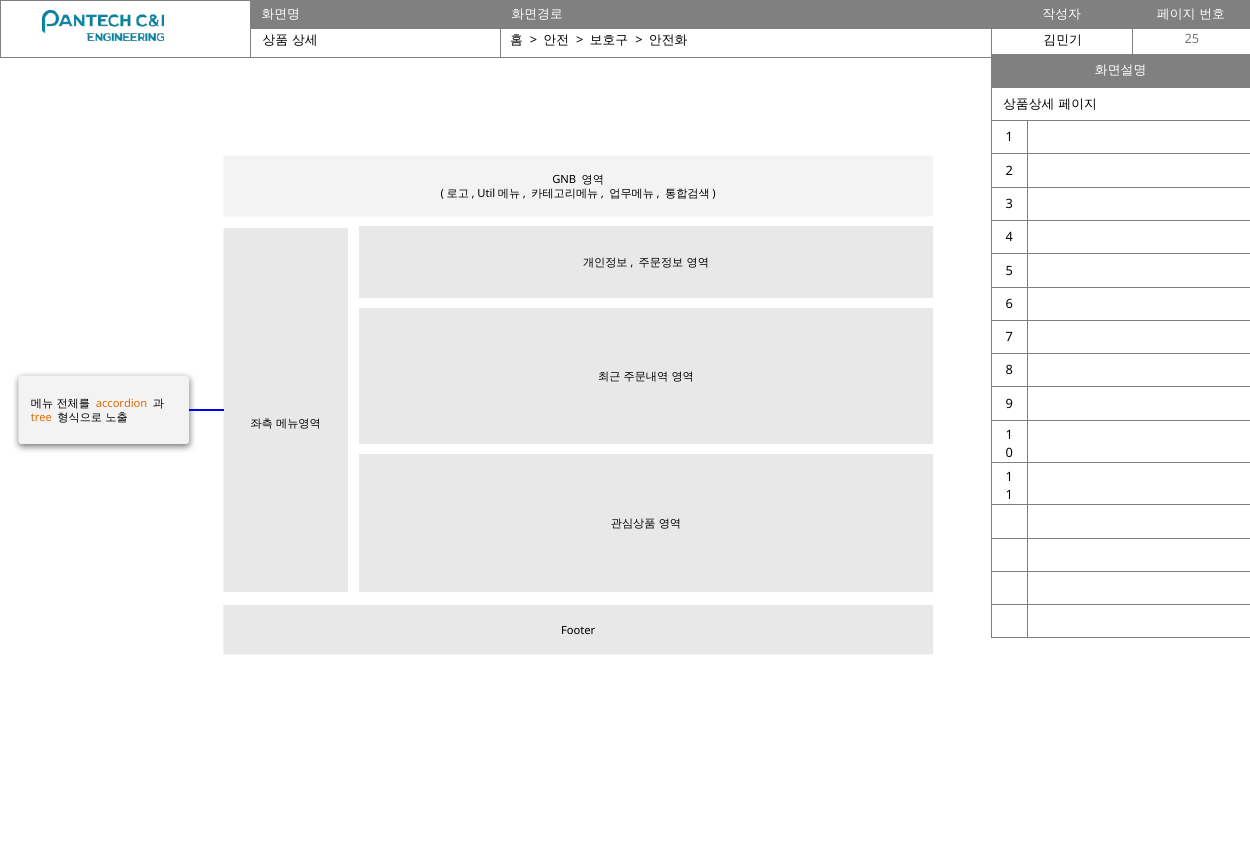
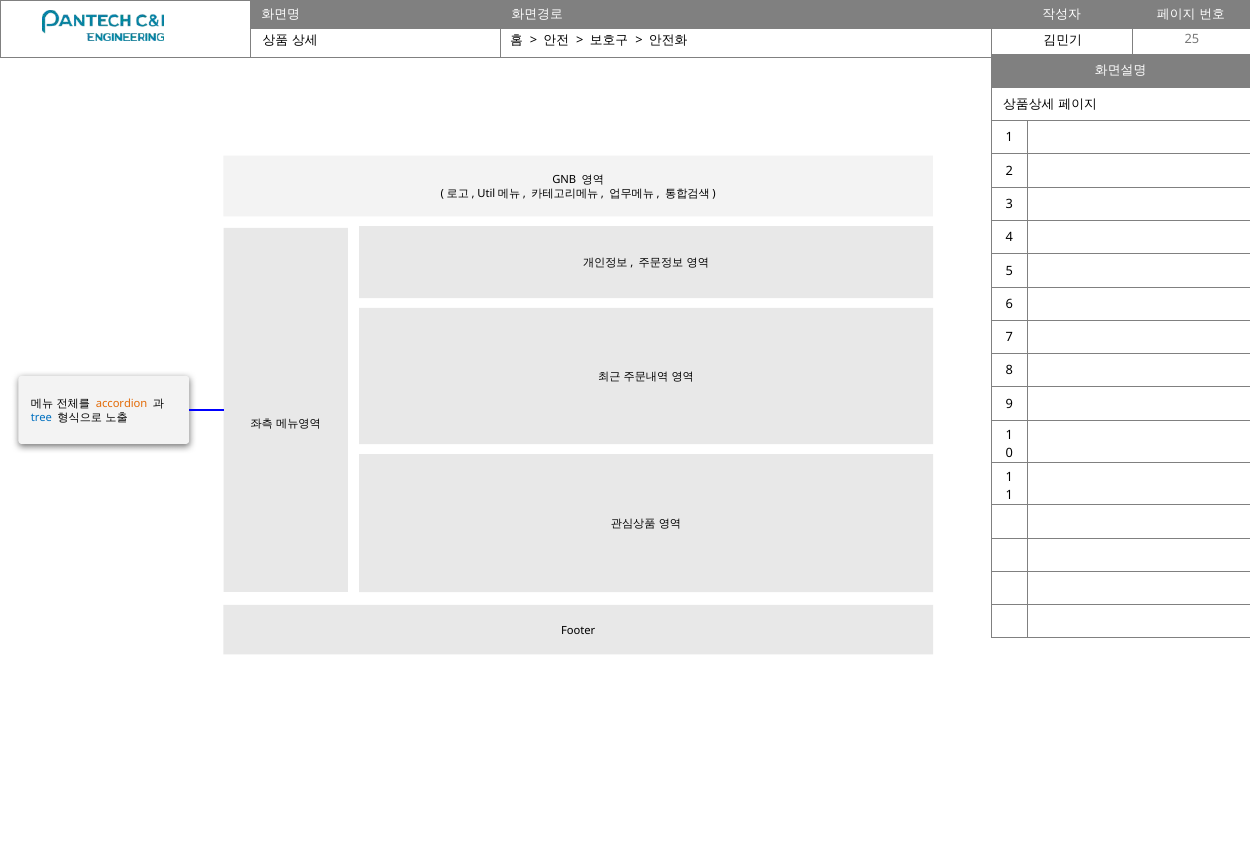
tree colour: orange -> blue
